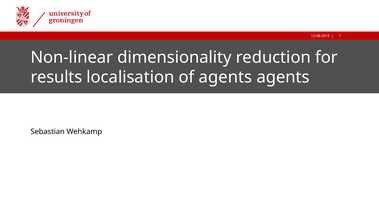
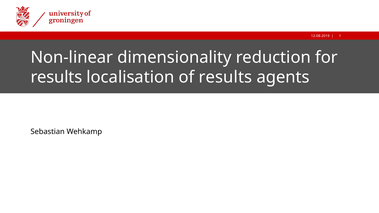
of agents: agents -> results
